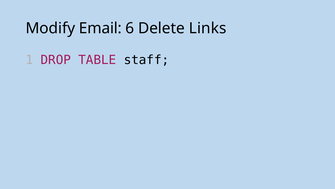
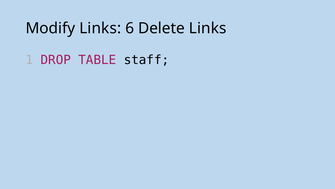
Modify Email: Email -> Links
